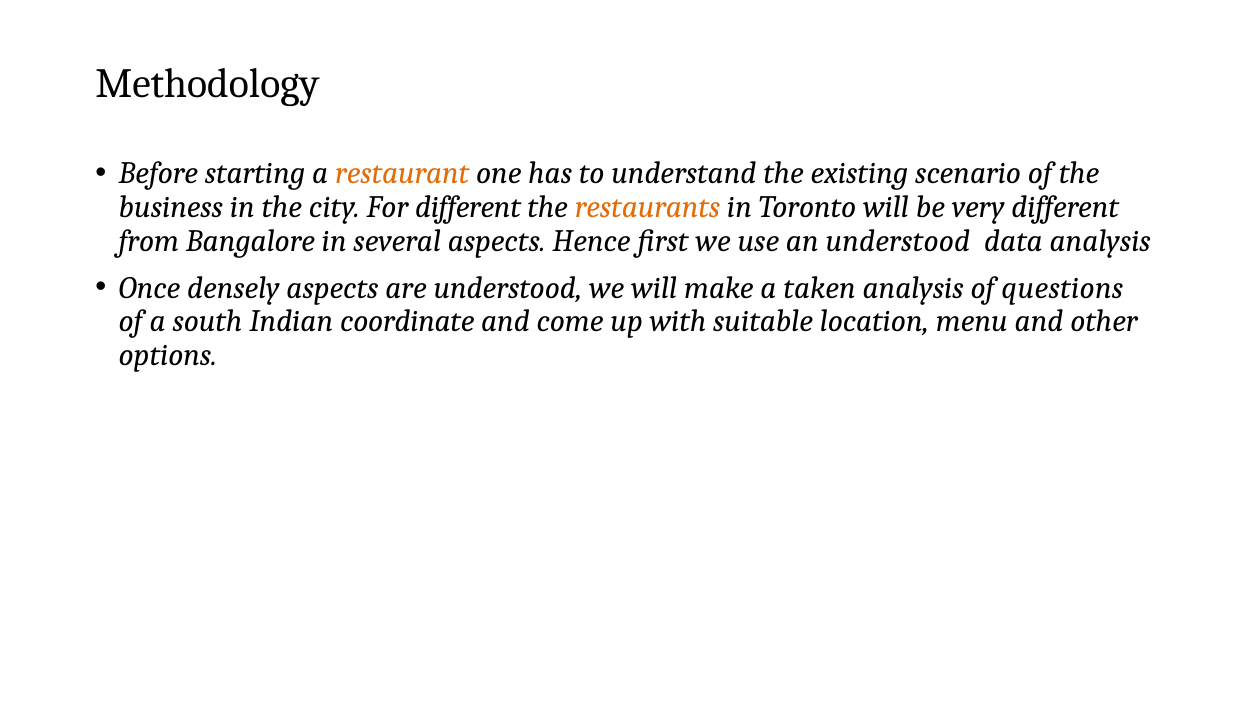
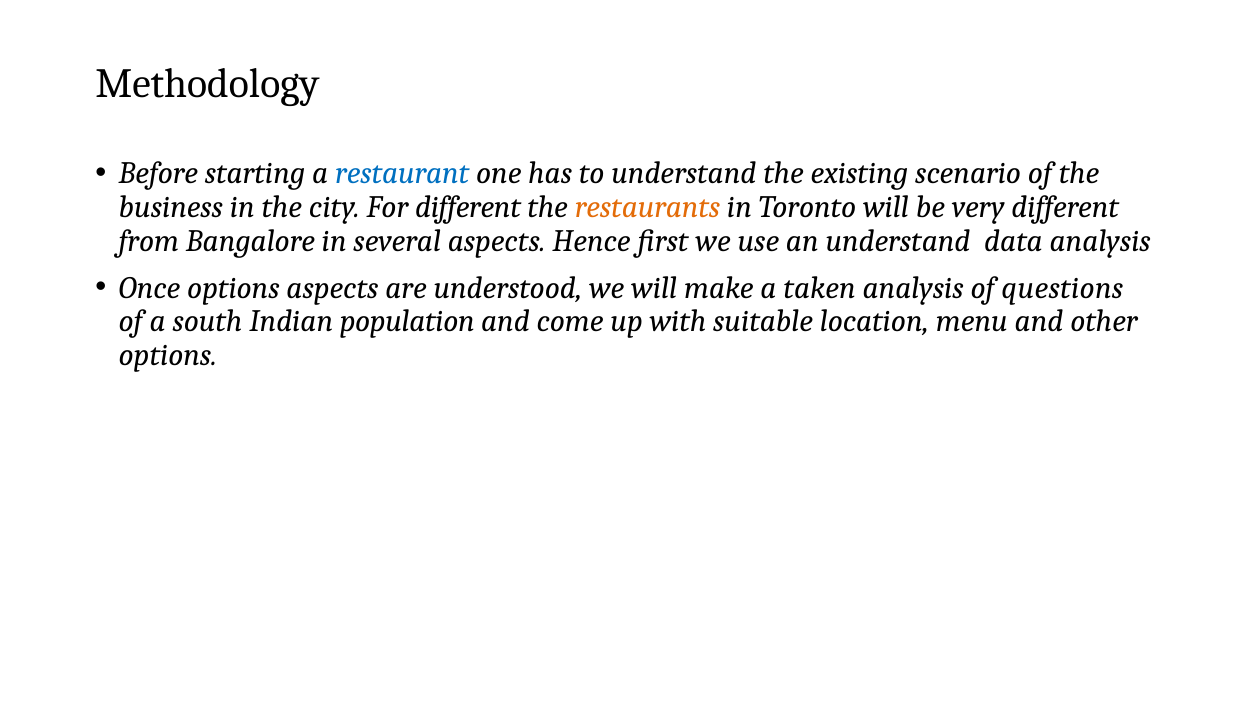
restaurant colour: orange -> blue
an understood: understood -> understand
Once densely: densely -> options
coordinate: coordinate -> population
